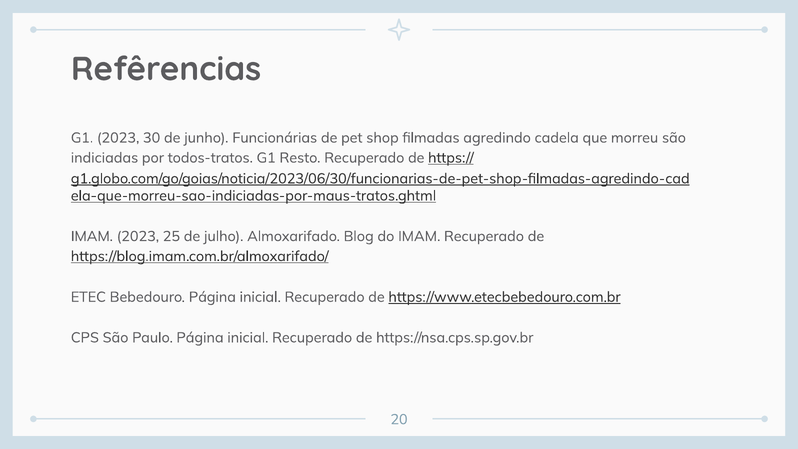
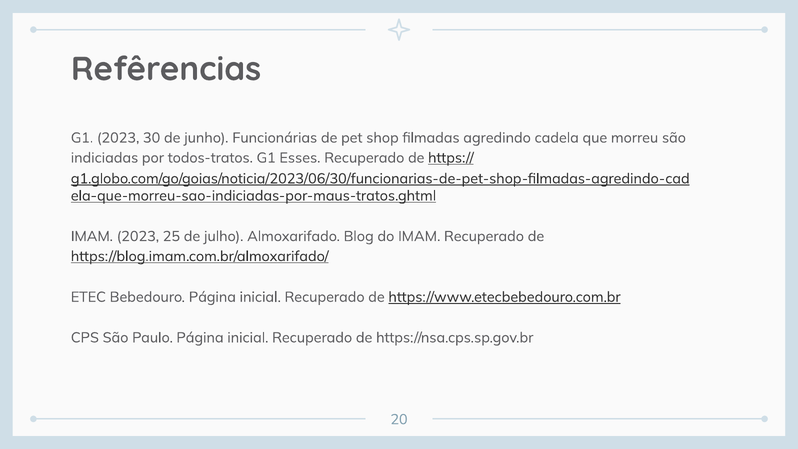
Resto: Resto -> Esses
